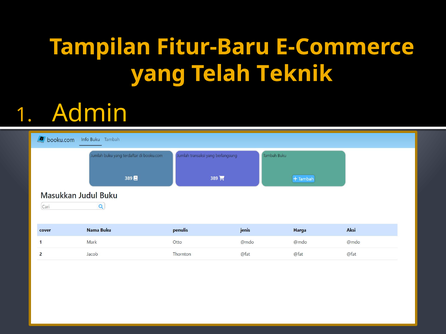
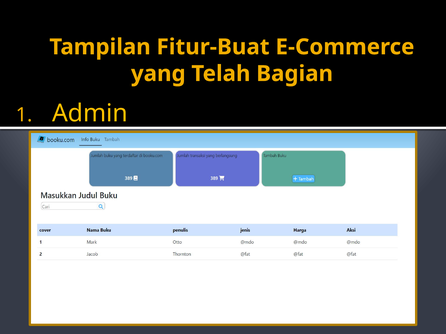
Fitur-Baru: Fitur-Baru -> Fitur-Buat
Teknik: Teknik -> Bagian
